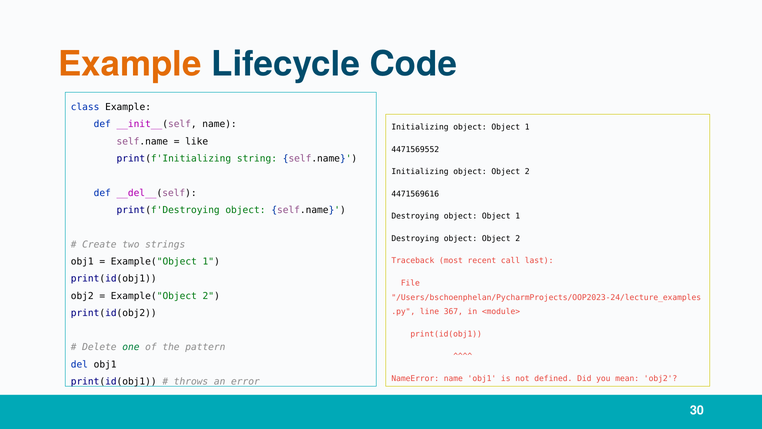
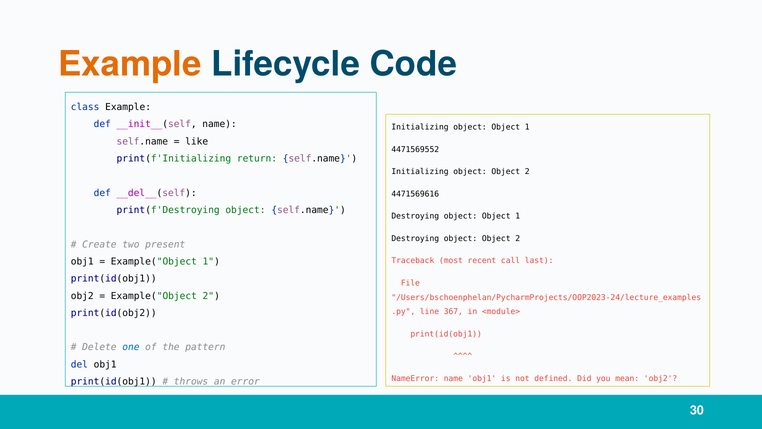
string: string -> return
strings: strings -> present
one colour: green -> blue
